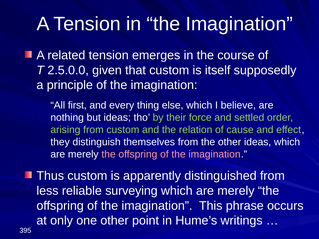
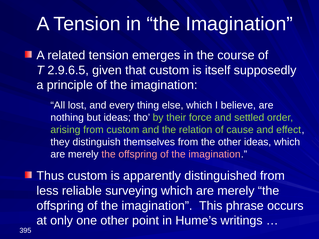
2.5.0.0: 2.5.0.0 -> 2.9.6.5
first: first -> lost
